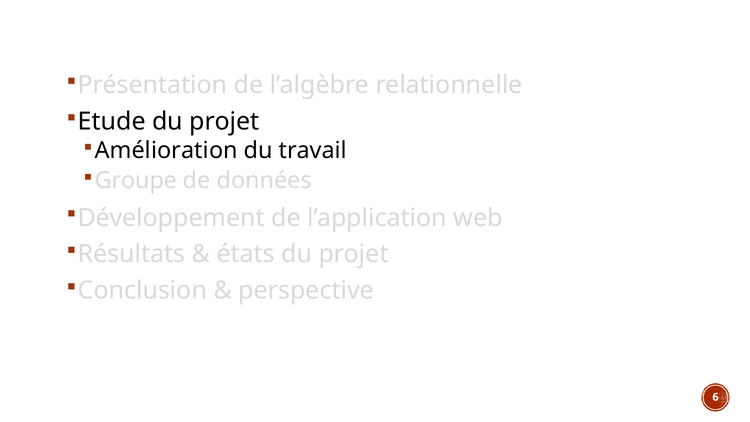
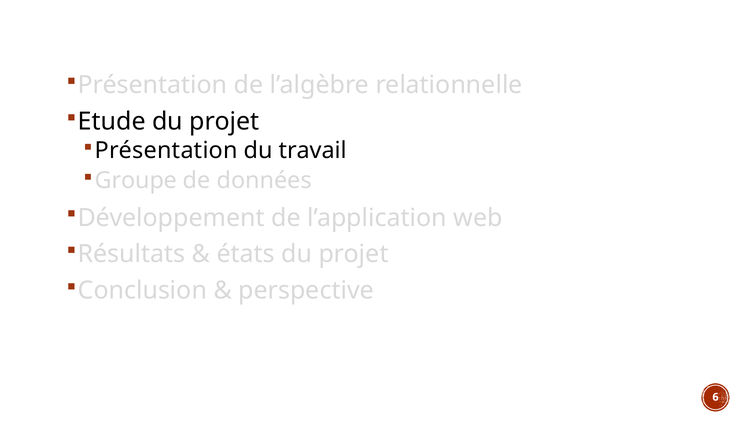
Amélioration at (166, 151): Amélioration -> Présentation
